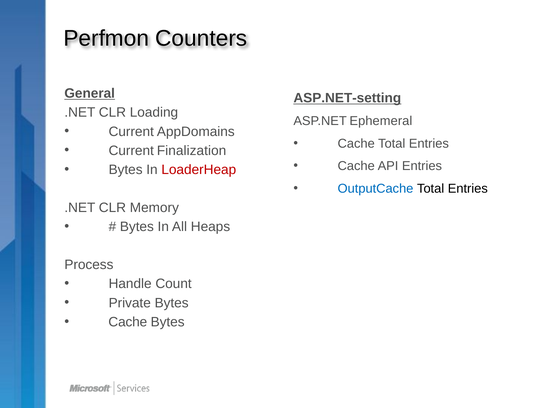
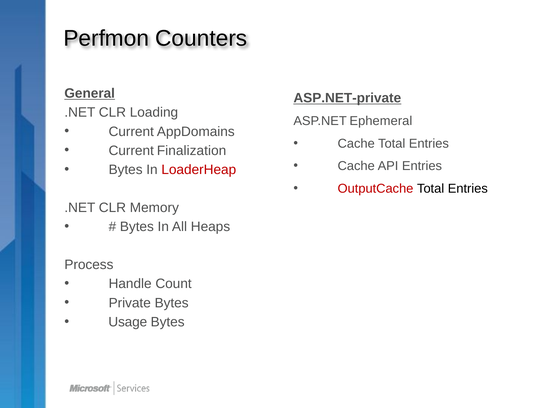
ASP.NET-setting: ASP.NET-setting -> ASP.NET-private
OutputCache colour: blue -> red
Cache at (128, 322): Cache -> Usage
